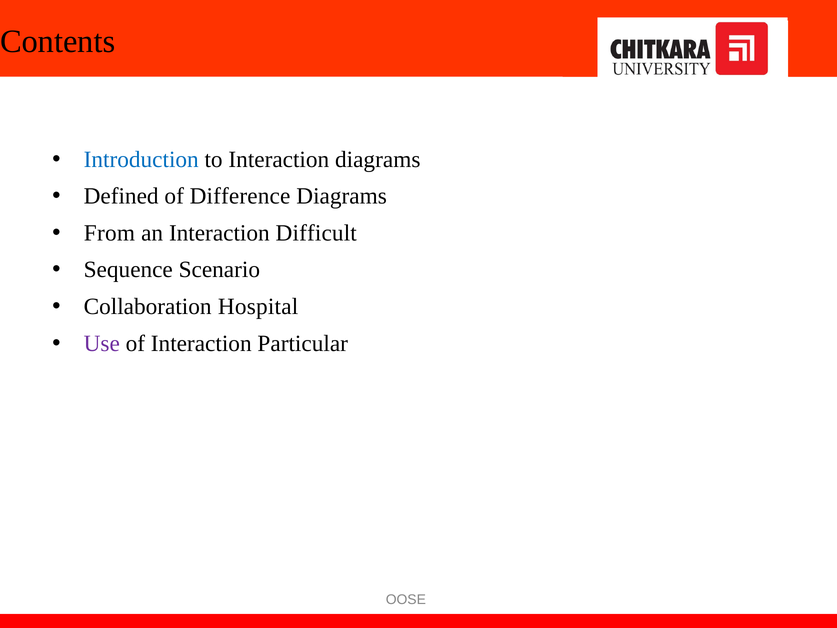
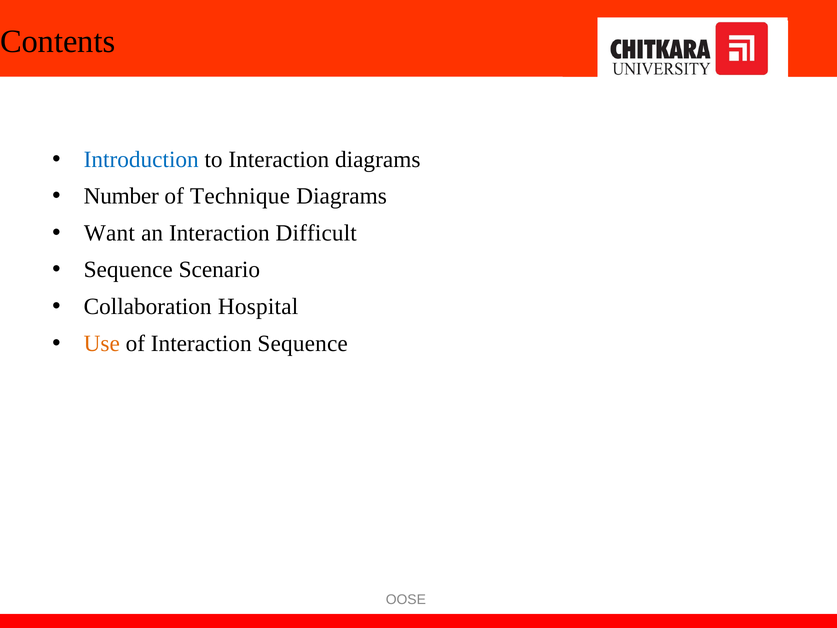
Defined: Defined -> Number
Difference: Difference -> Technique
From: From -> Want
Use colour: purple -> orange
Interaction Particular: Particular -> Sequence
